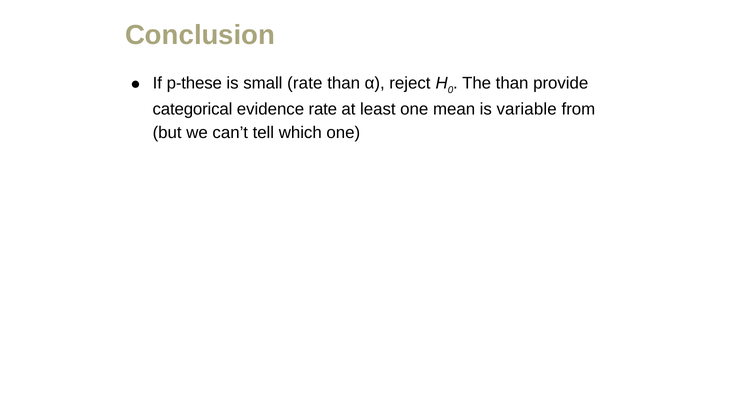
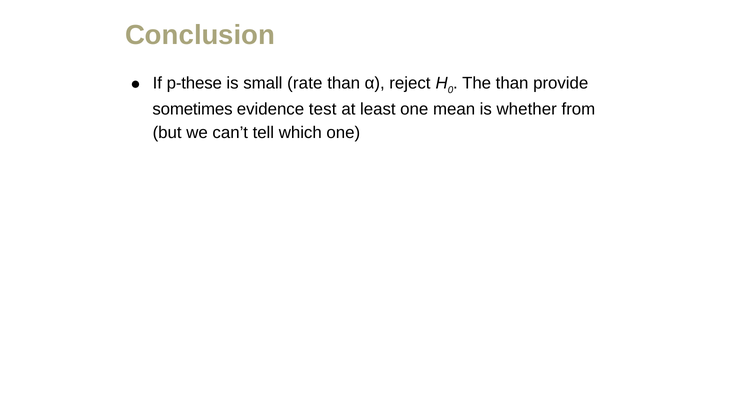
categorical: categorical -> sometimes
evidence rate: rate -> test
variable: variable -> whether
